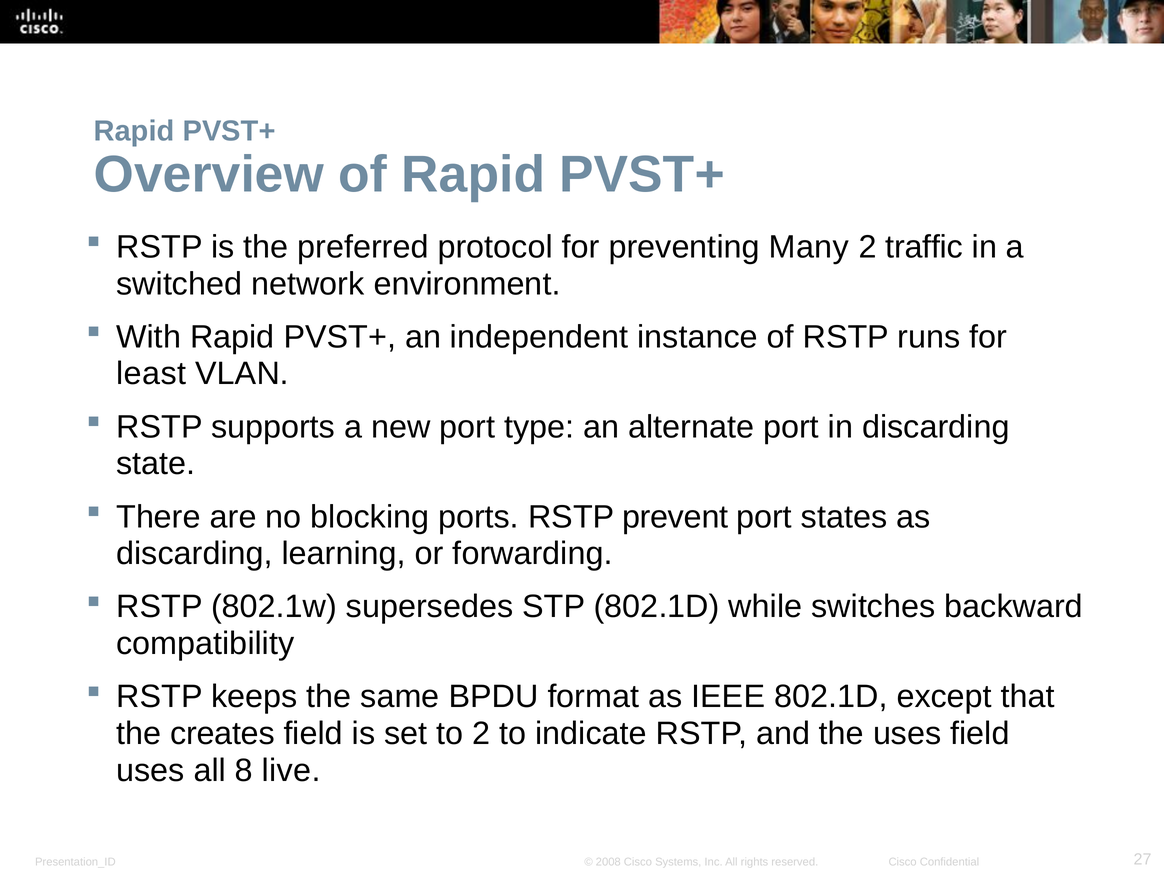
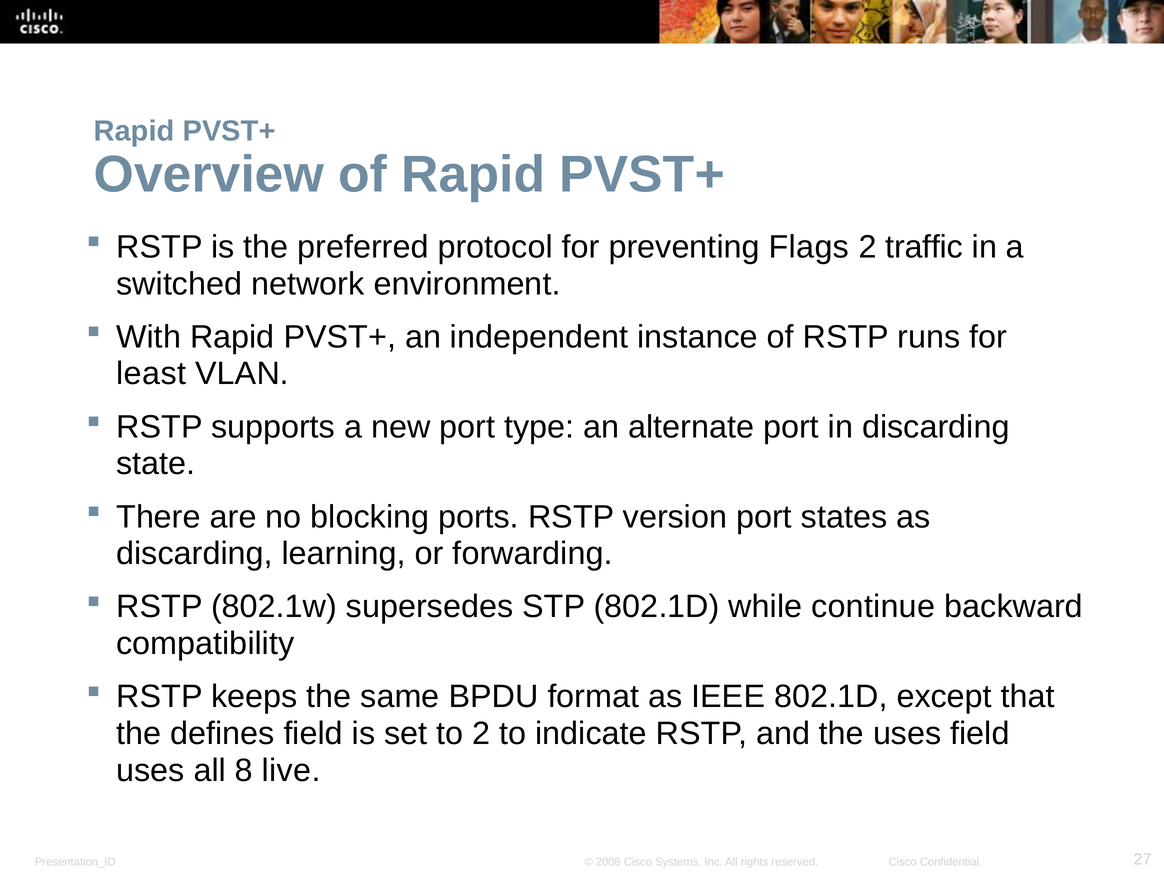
Many: Many -> Flags
prevent: prevent -> version
switches: switches -> continue
creates: creates -> defines
